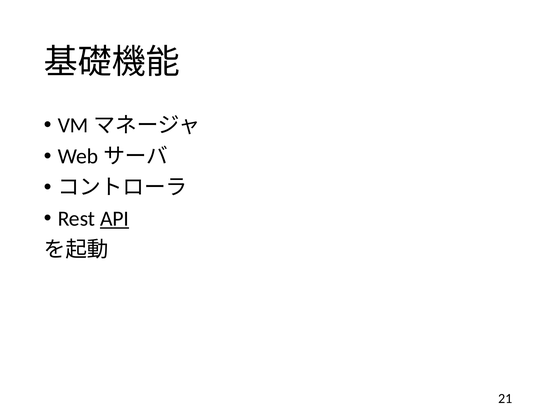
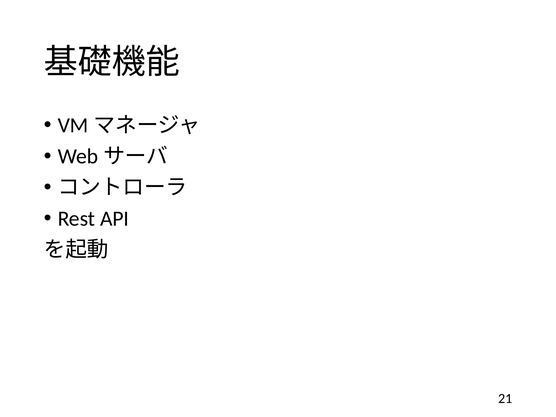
API underline: present -> none
